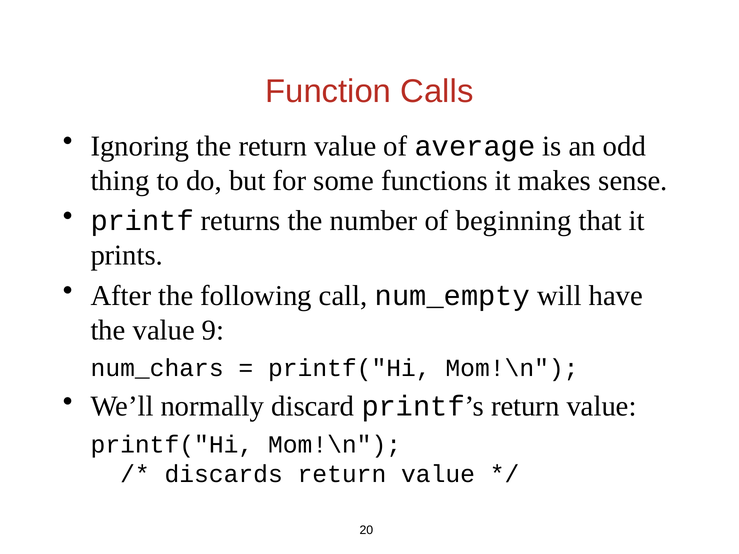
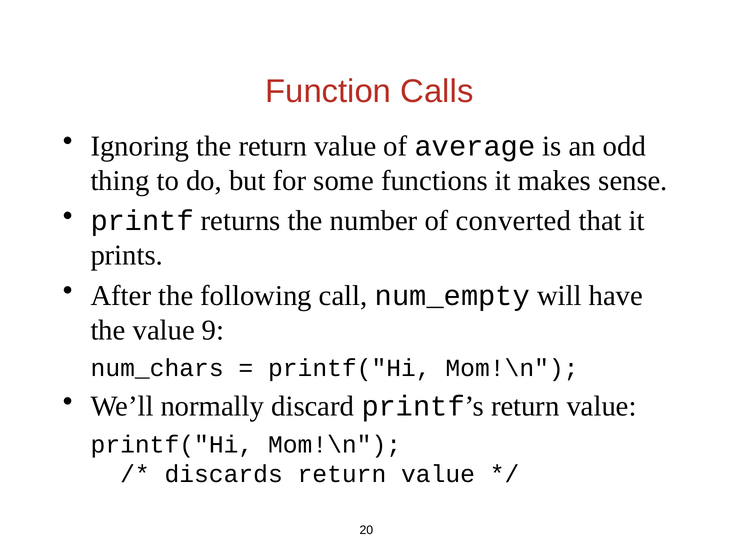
beginning: beginning -> converted
